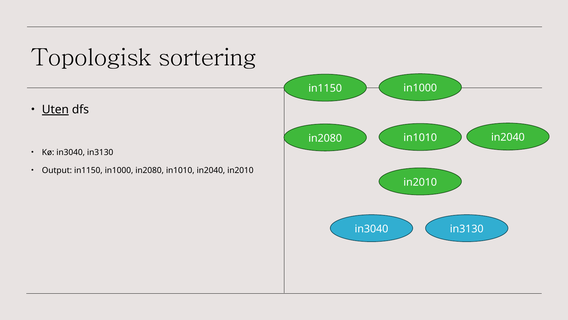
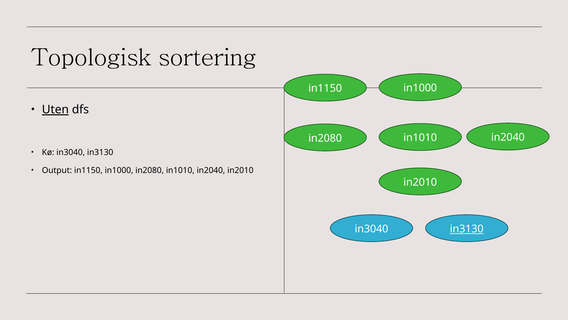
in3130 at (467, 229) underline: none -> present
